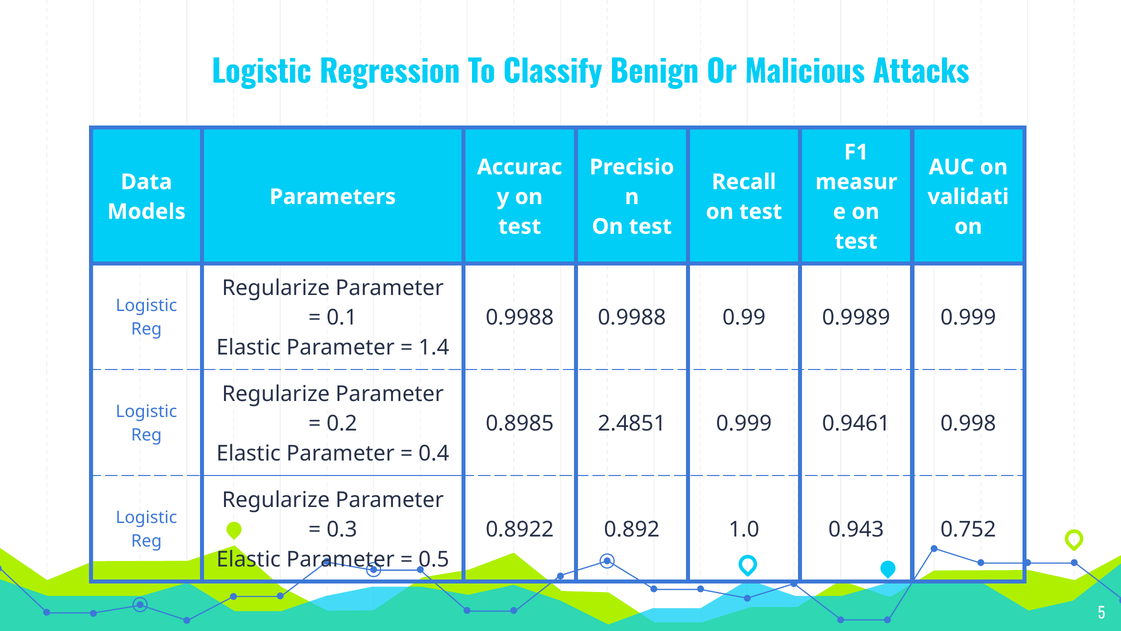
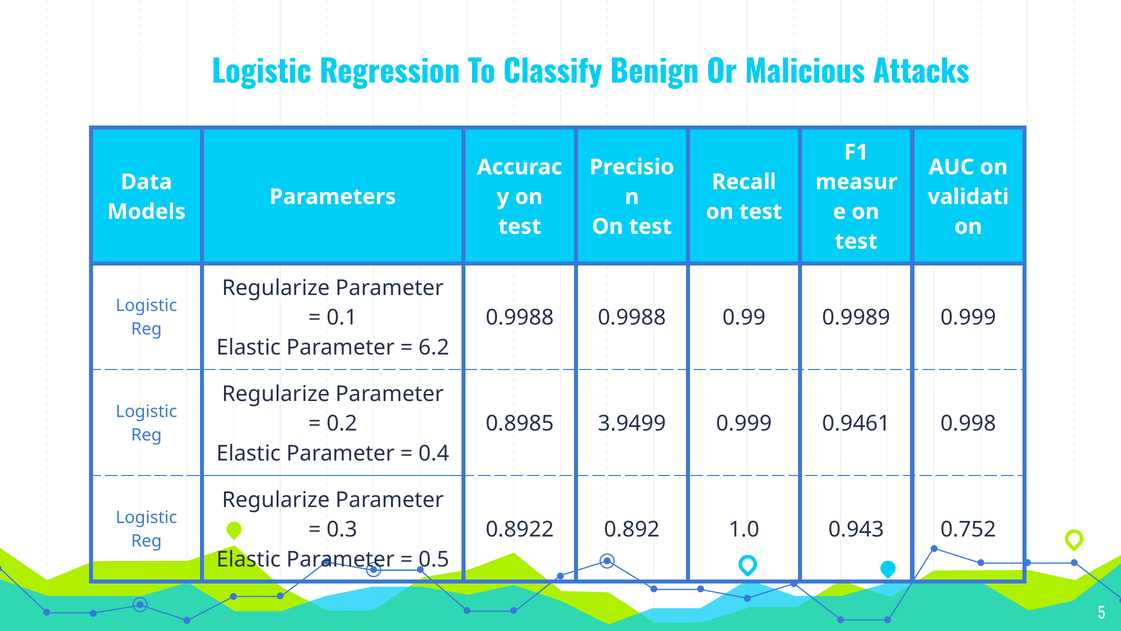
1.4: 1.4 -> 6.2
2.4851: 2.4851 -> 3.9499
